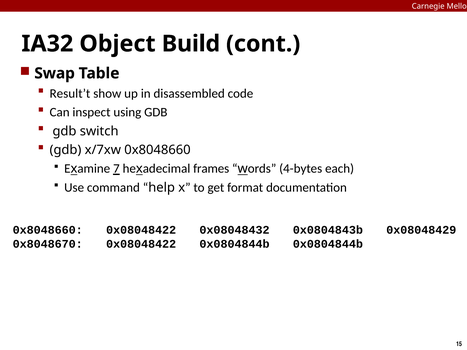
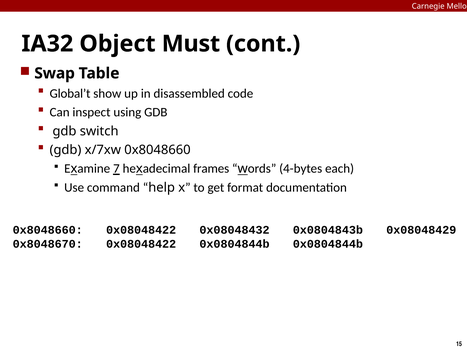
Build: Build -> Must
Result’t: Result’t -> Global’t
